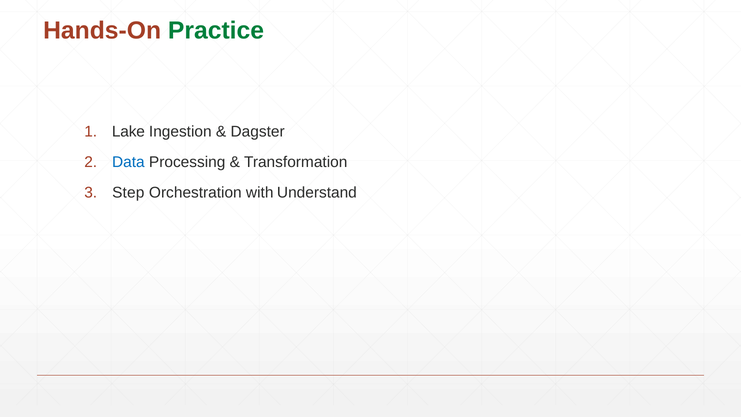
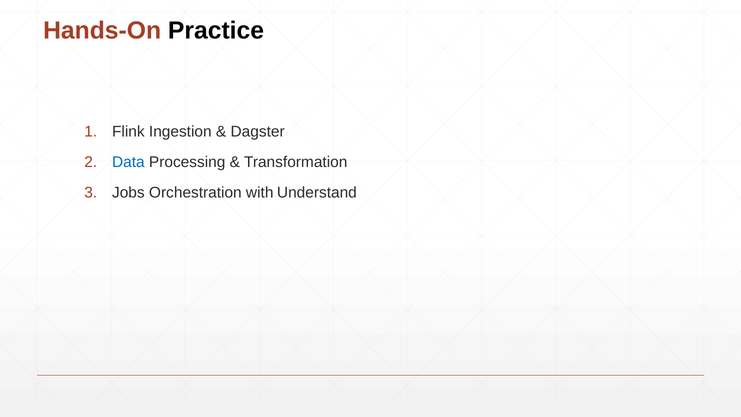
Practice colour: green -> black
Lake: Lake -> Flink
Step: Step -> Jobs
